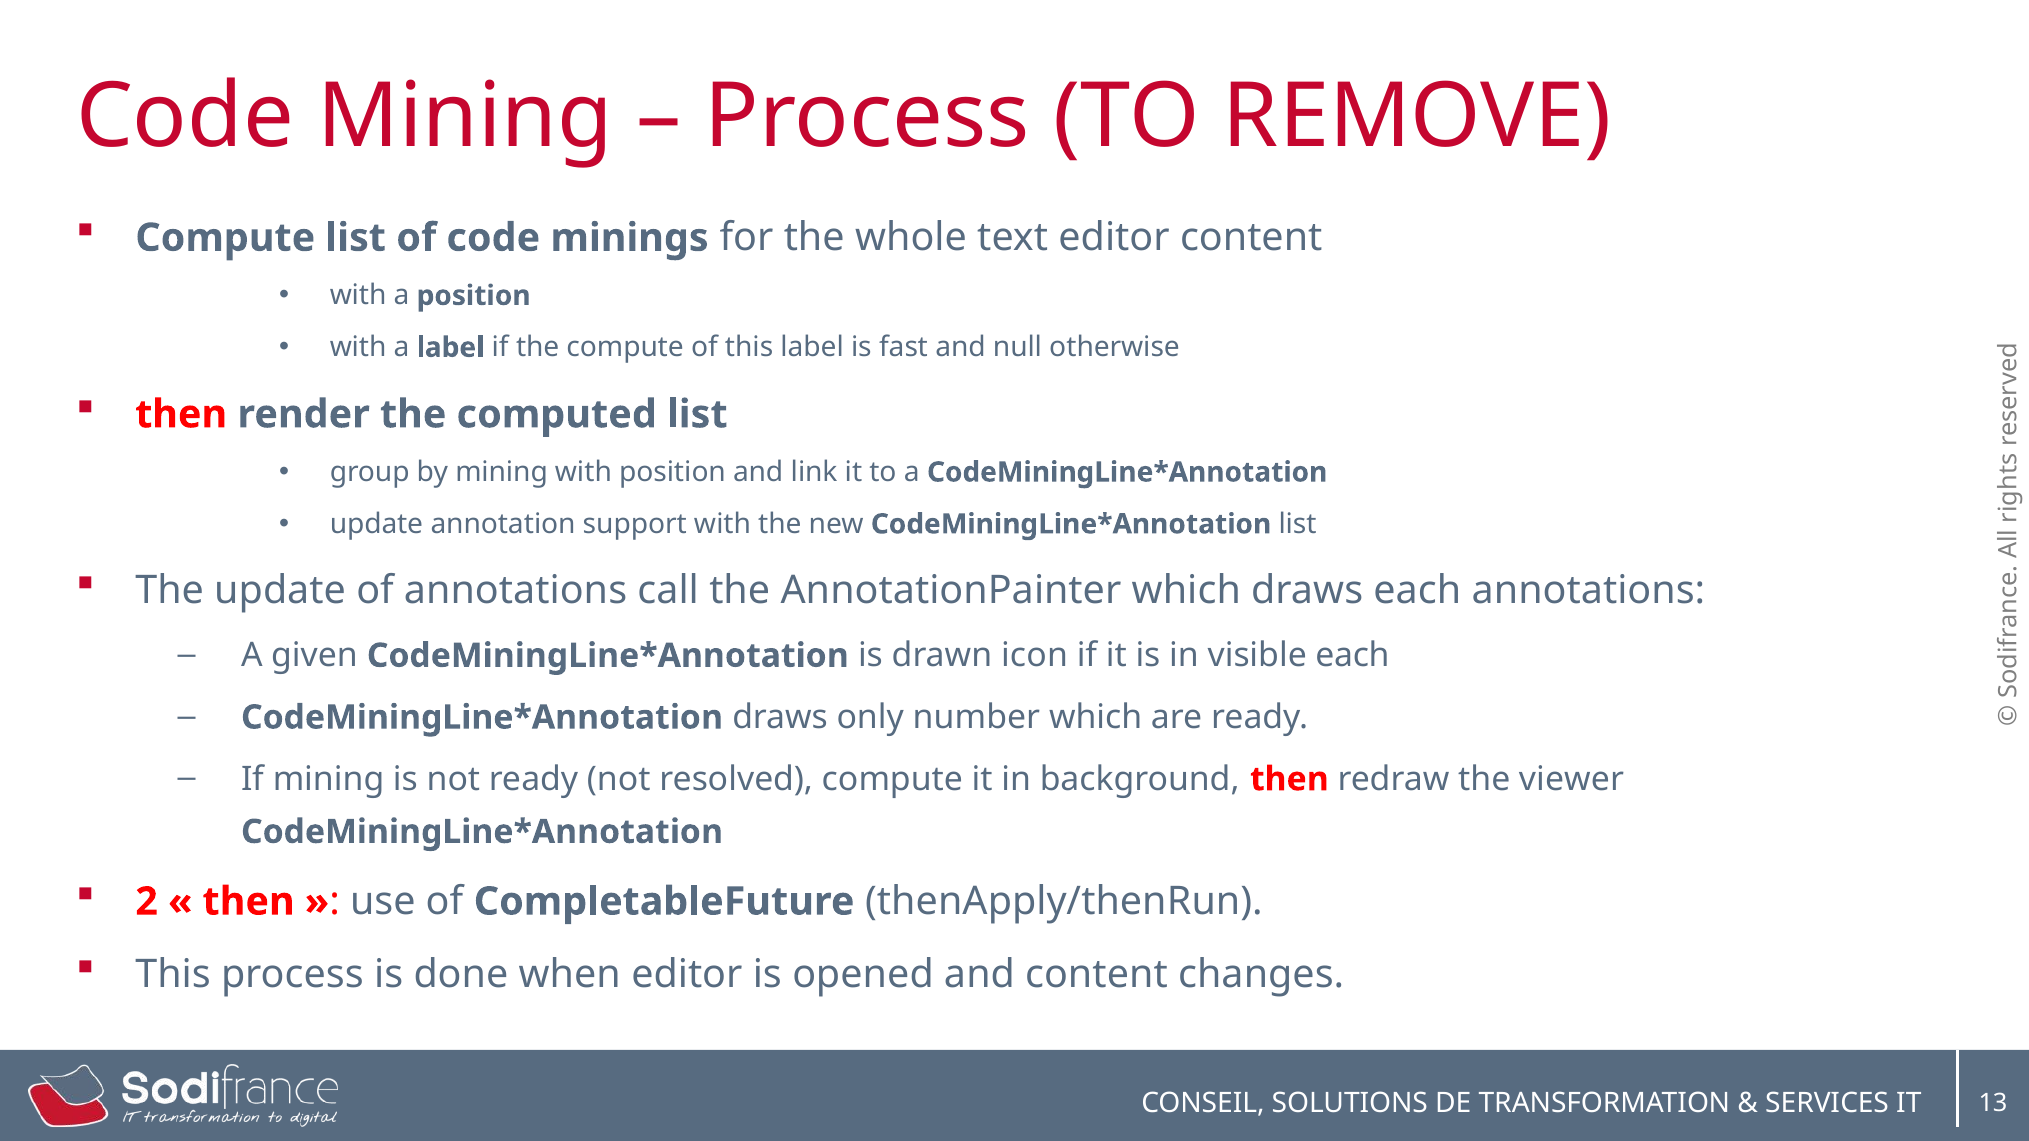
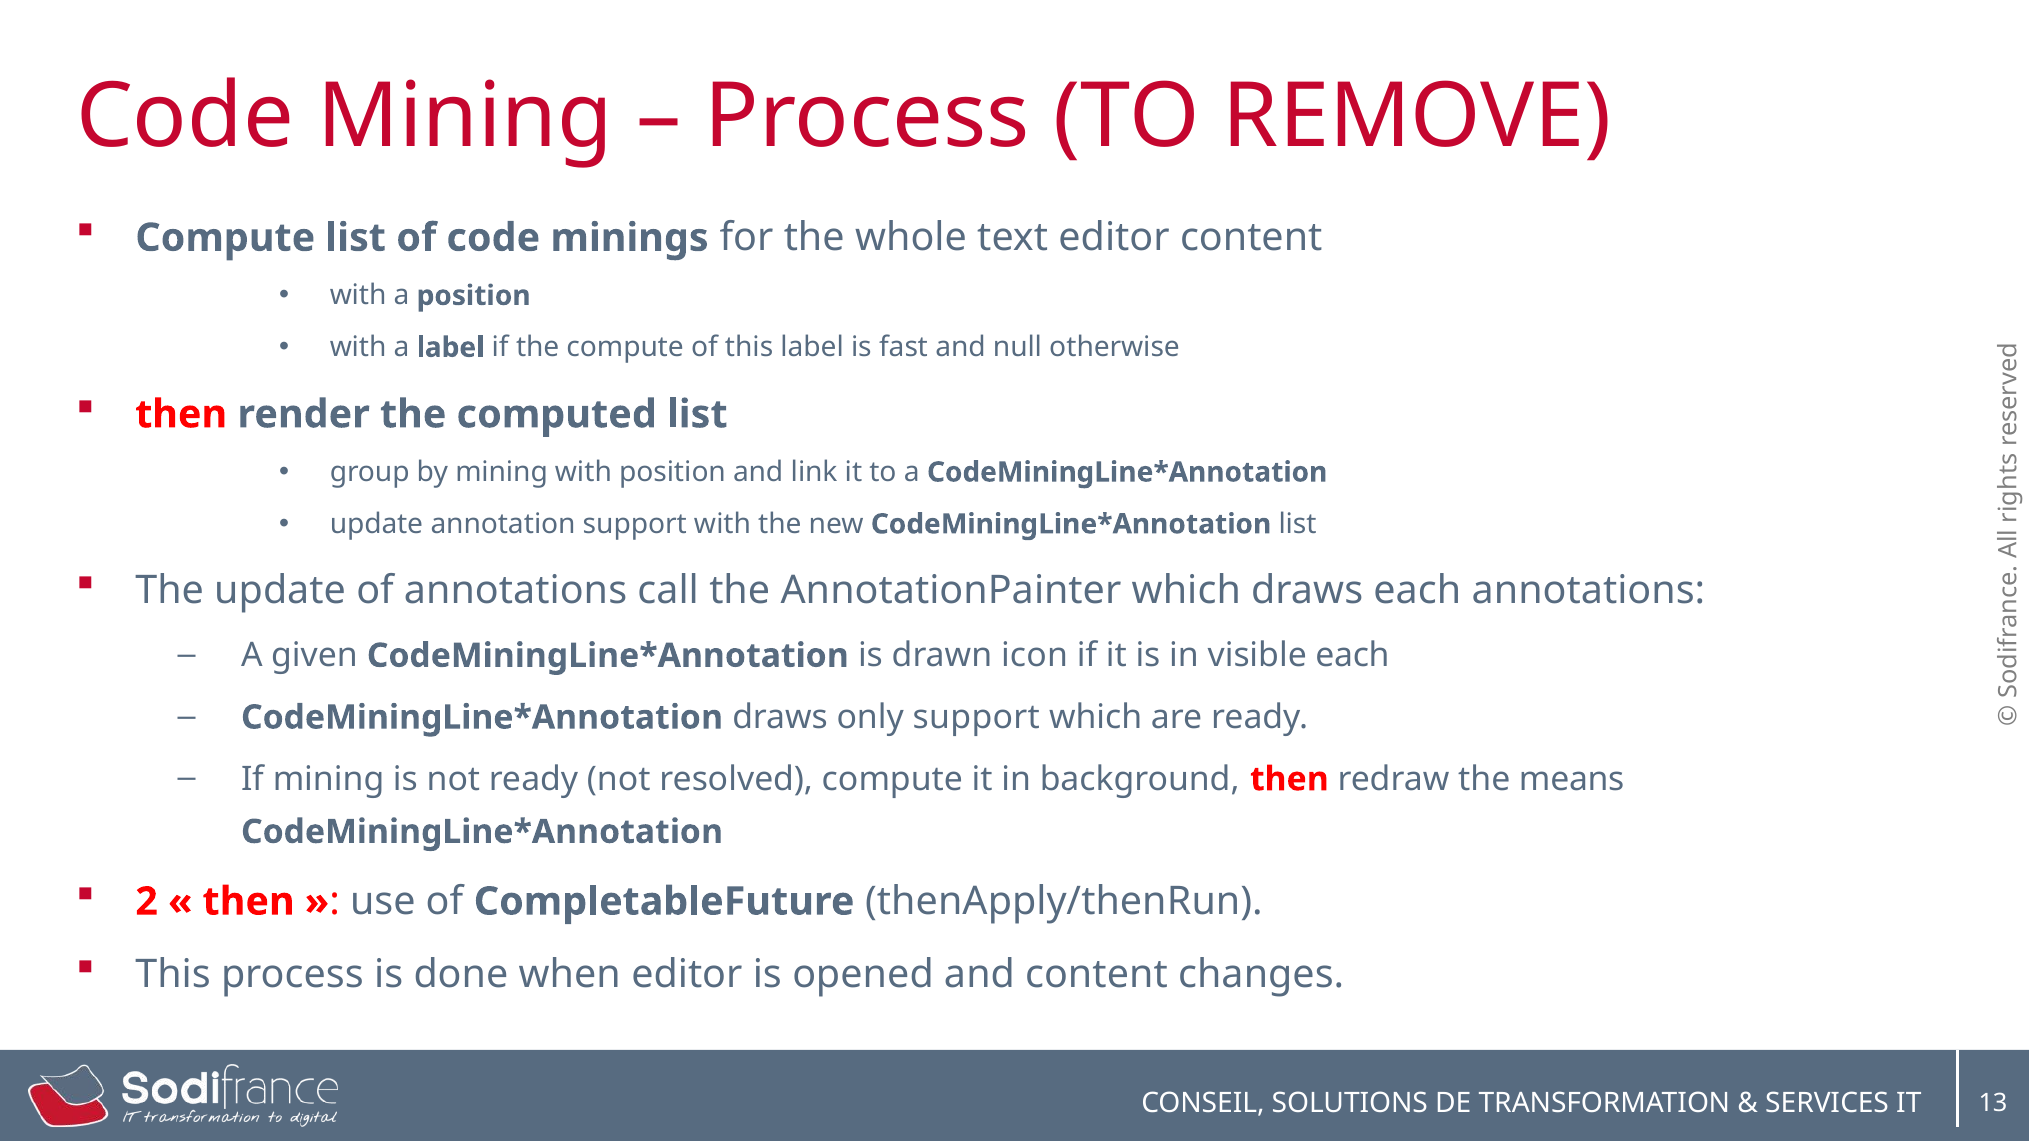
only number: number -> support
viewer: viewer -> means
